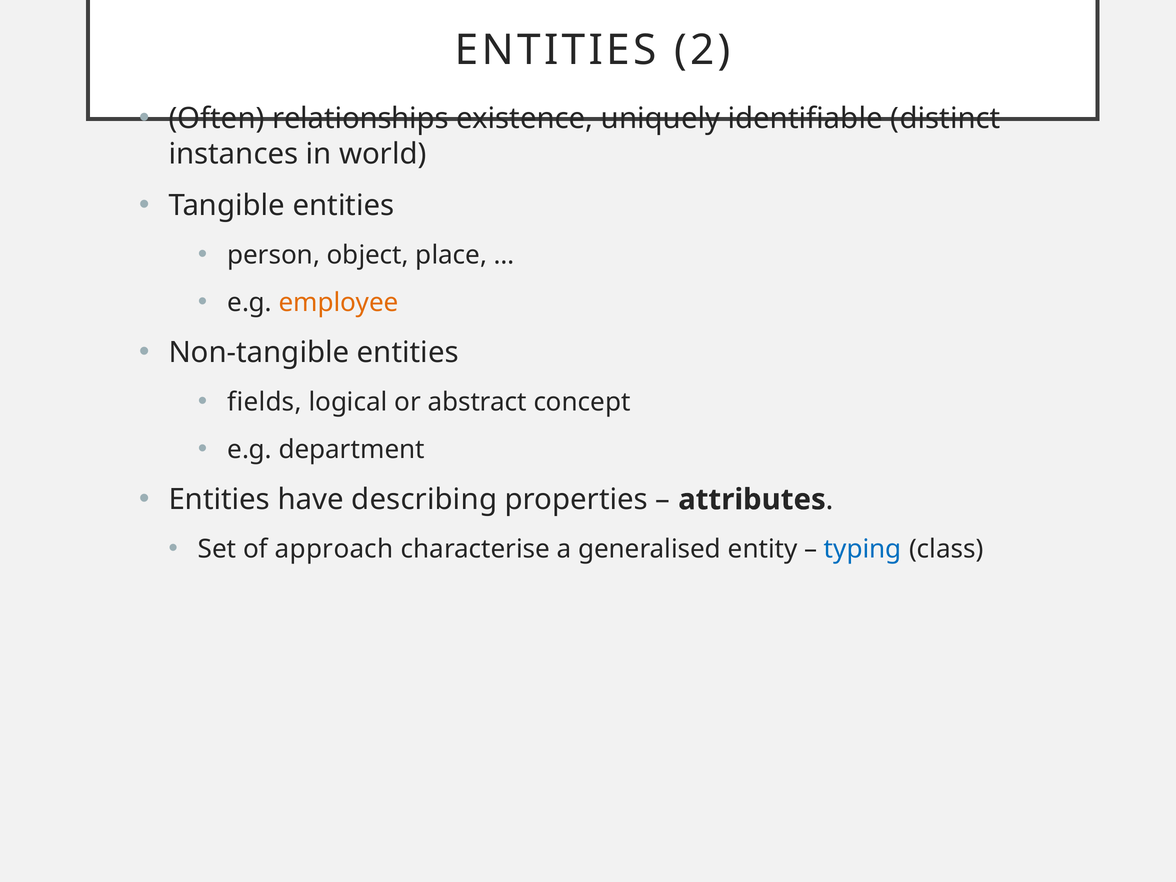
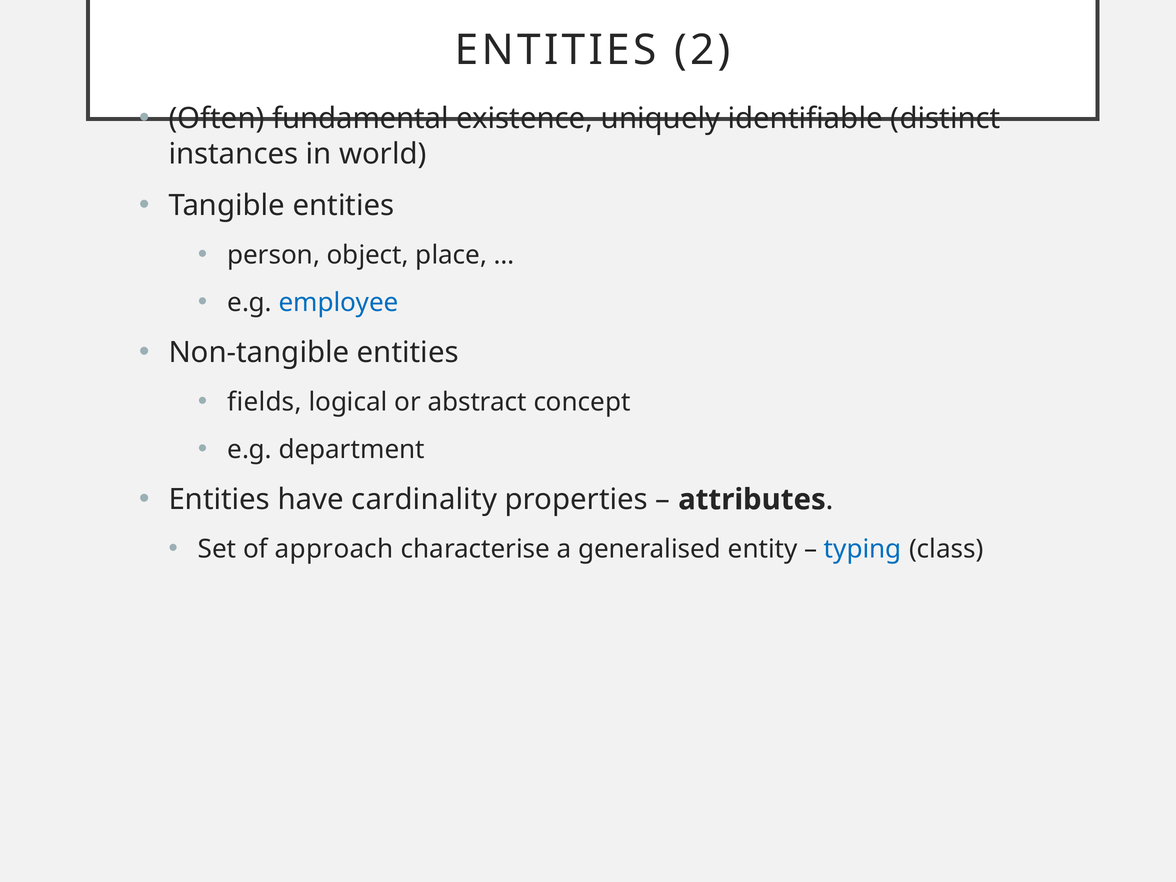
relationships: relationships -> fundamental
employee colour: orange -> blue
describing: describing -> cardinality
